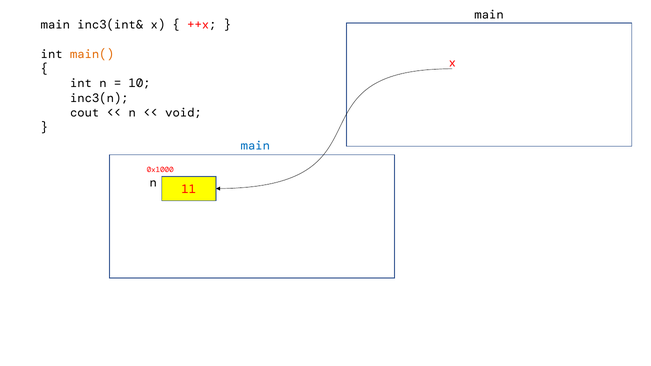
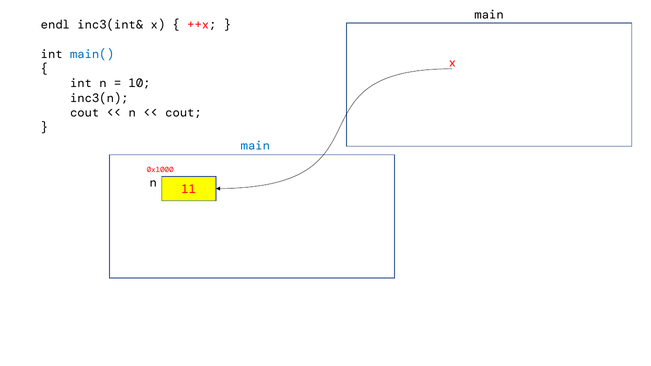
main at (55, 25): main -> endl
main( colour: orange -> blue
void at (184, 113): void -> cout
